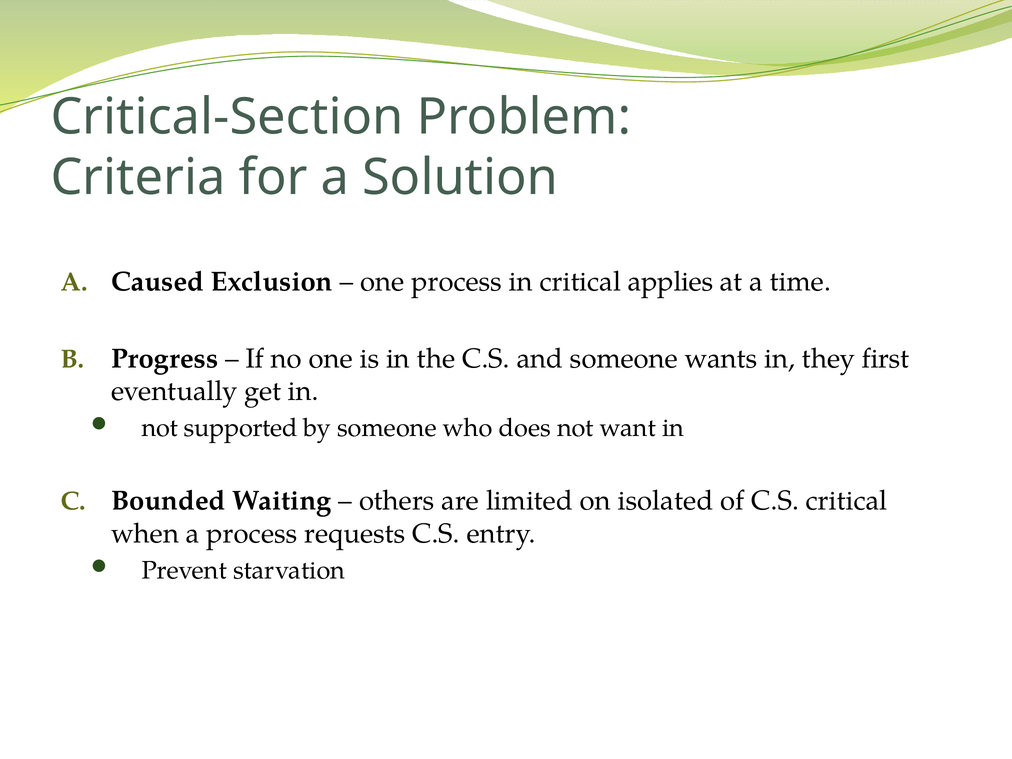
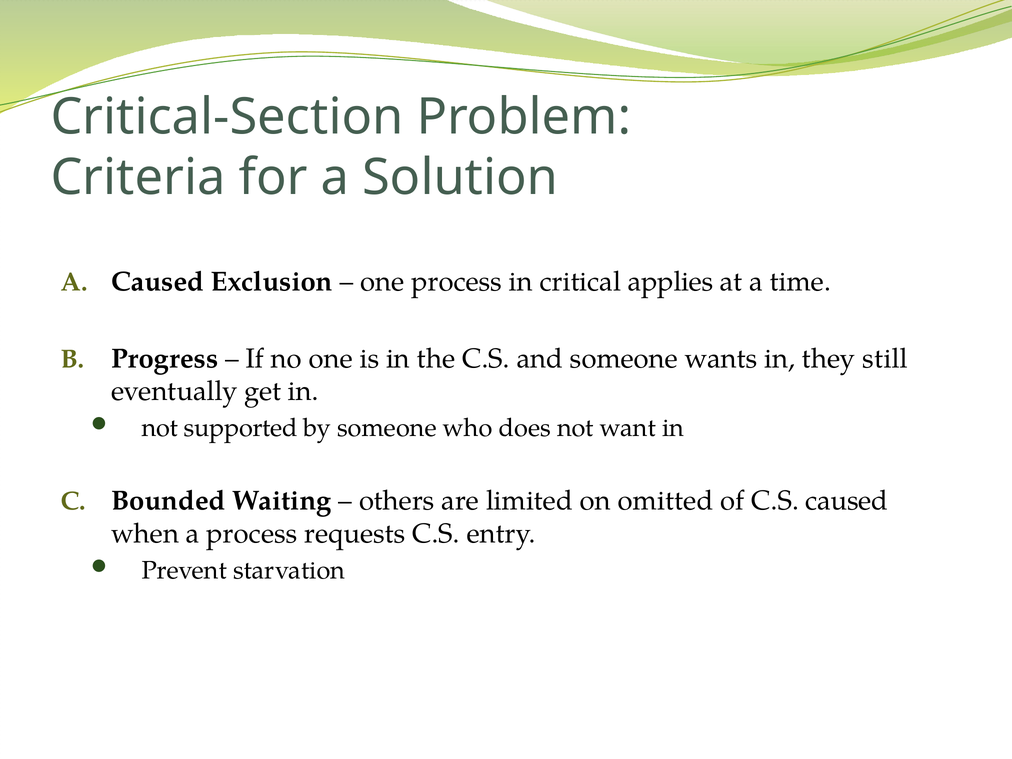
first: first -> still
isolated: isolated -> omitted
C.S critical: critical -> caused
